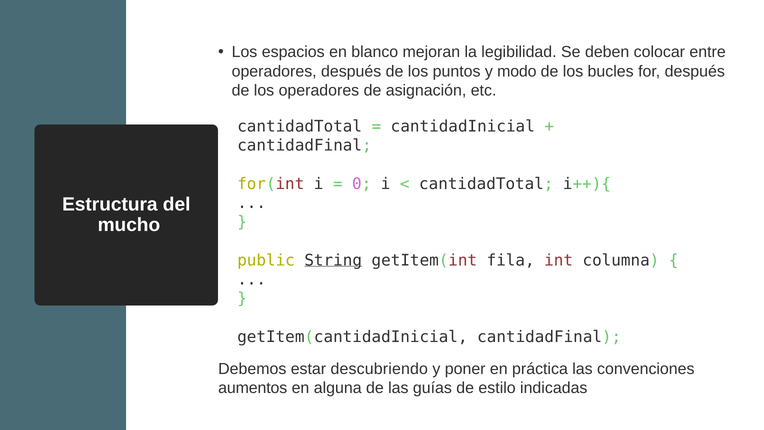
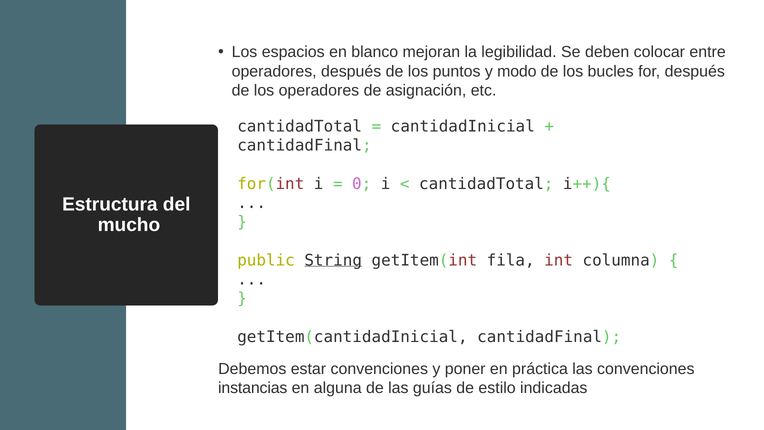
estar descubriendo: descubriendo -> convenciones
aumentos: aumentos -> instancias
